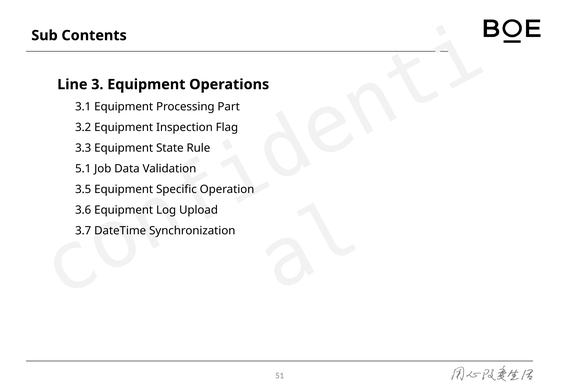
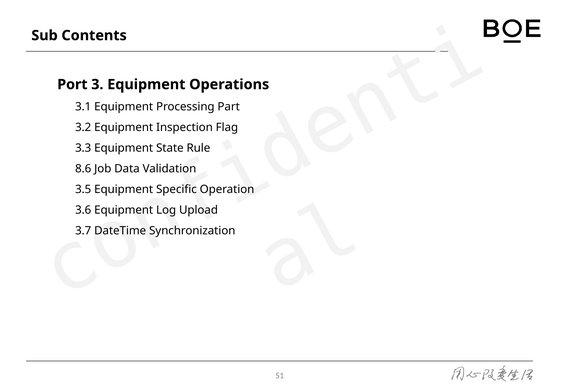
Line: Line -> Port
5.1: 5.1 -> 8.6
